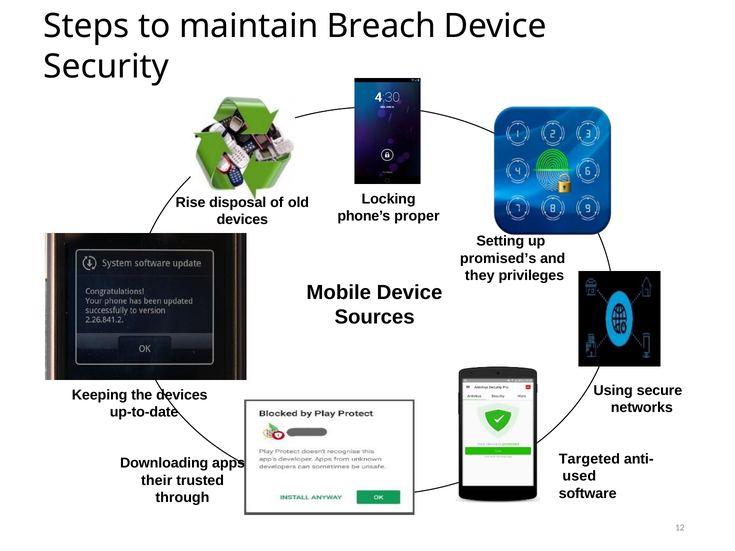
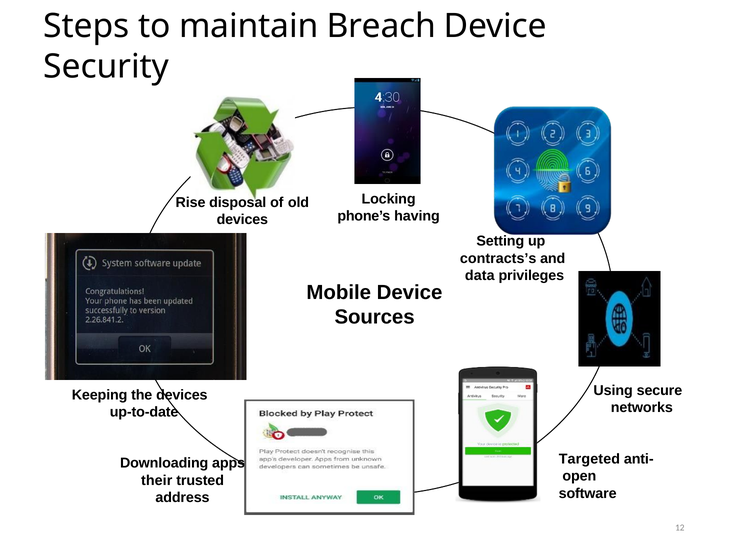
proper: proper -> having
promised’s: promised’s -> contracts’s
they: they -> data
used: used -> open
through: through -> address
